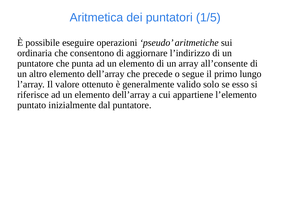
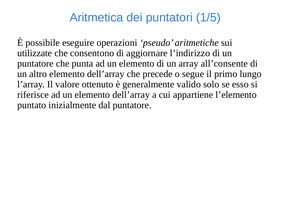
ordinaria: ordinaria -> utilizzate
